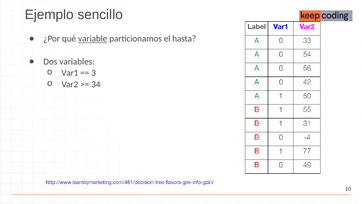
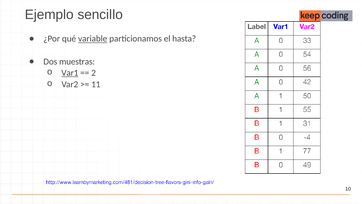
variables: variables -> muestras
Var1 underline: none -> present
3: 3 -> 2
34: 34 -> 11
